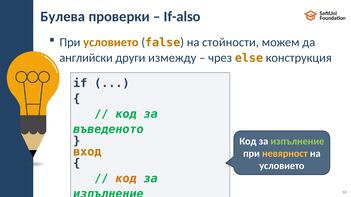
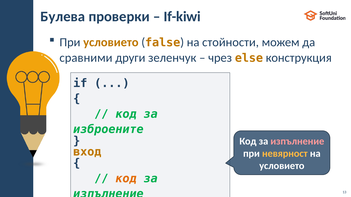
If-also: If-also -> If-kiwi
английски: английски -> сравними
измежду: измежду -> зеленчук
въведеното: въведеното -> изброените
изпълнение at (297, 142) colour: light green -> pink
